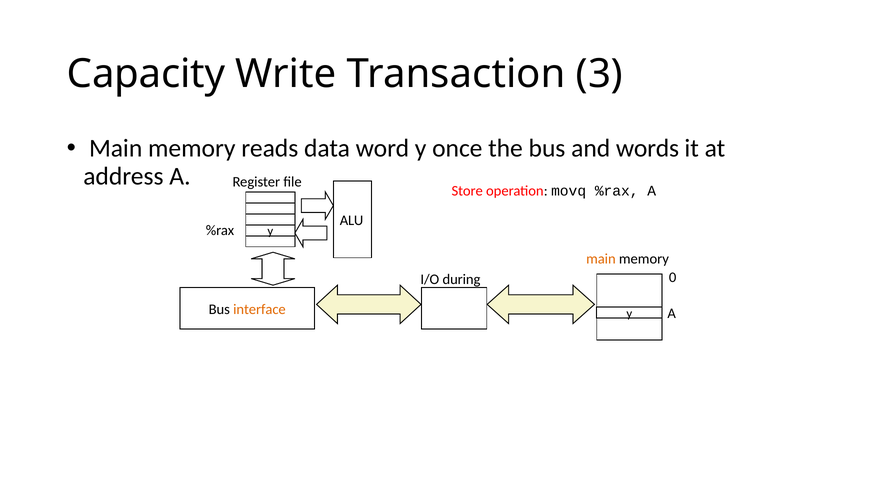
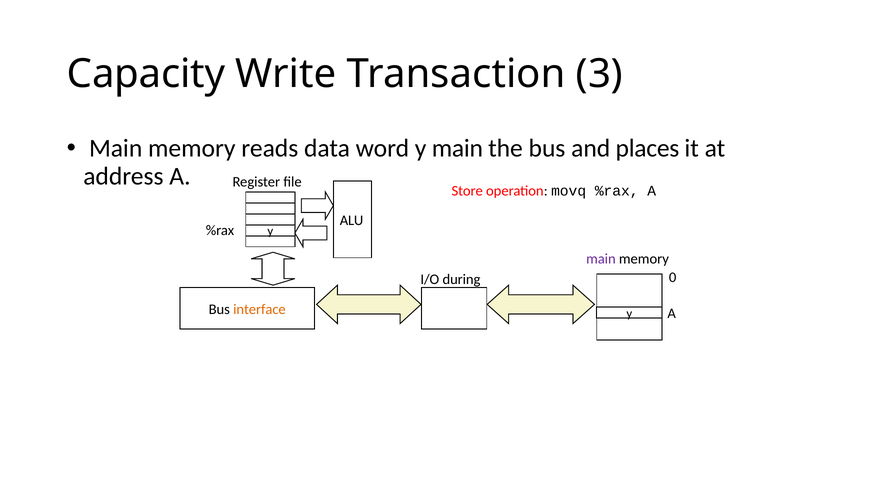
word y once: once -> main
words: words -> places
main at (601, 258) colour: orange -> purple
